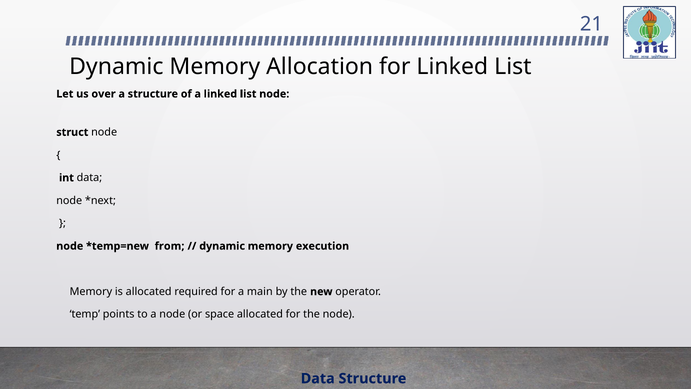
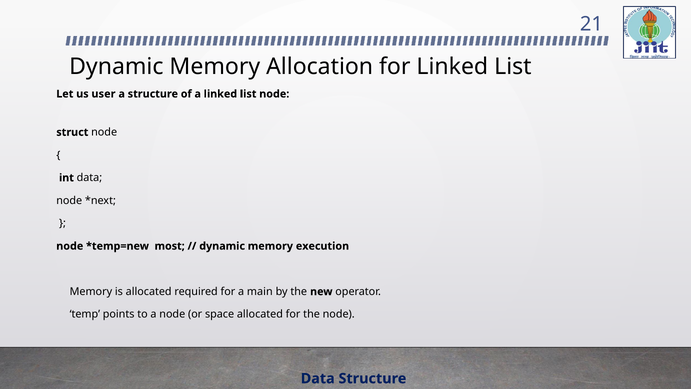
over: over -> user
from: from -> most
